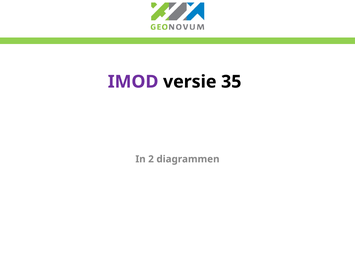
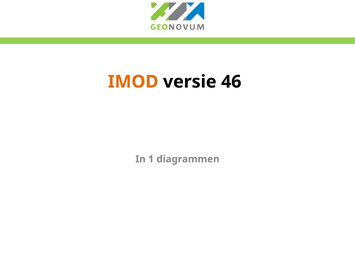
IMOD colour: purple -> orange
35: 35 -> 46
2: 2 -> 1
